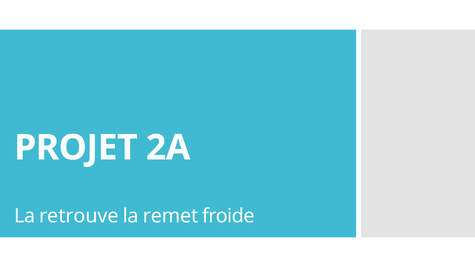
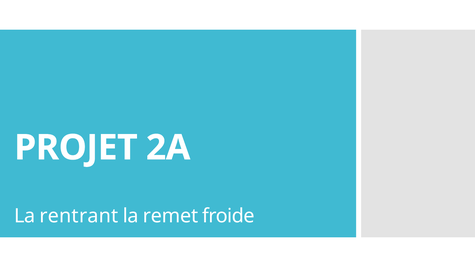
retrouve: retrouve -> rentrant
